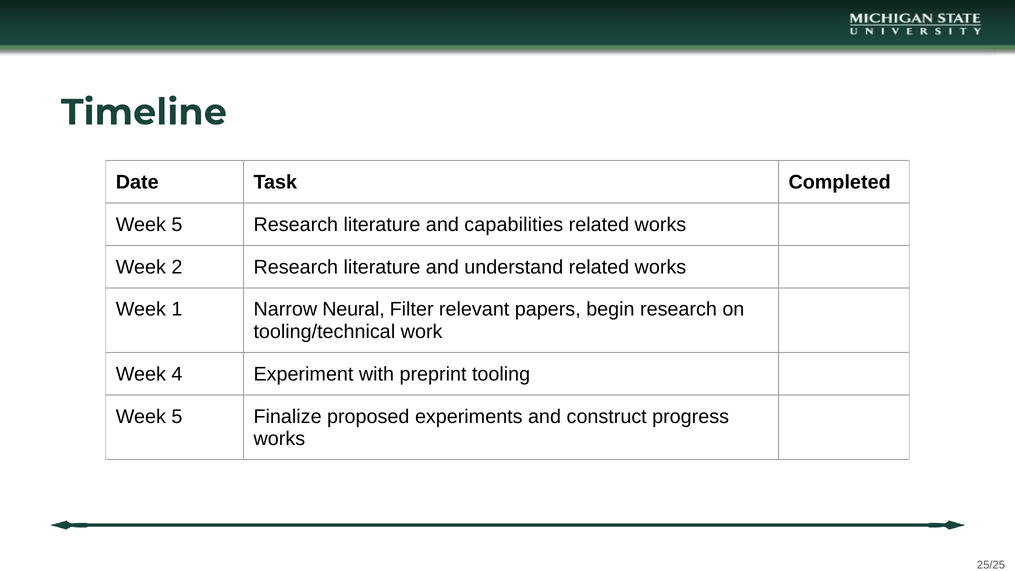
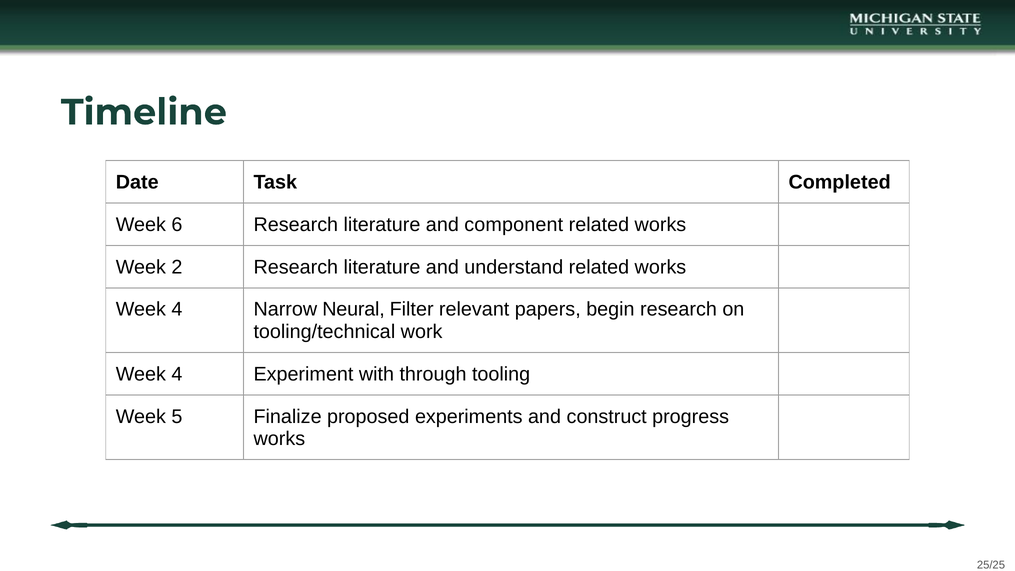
5 at (177, 225): 5 -> 6
capabilities: capabilities -> component
1 at (177, 309): 1 -> 4
preprint: preprint -> through
